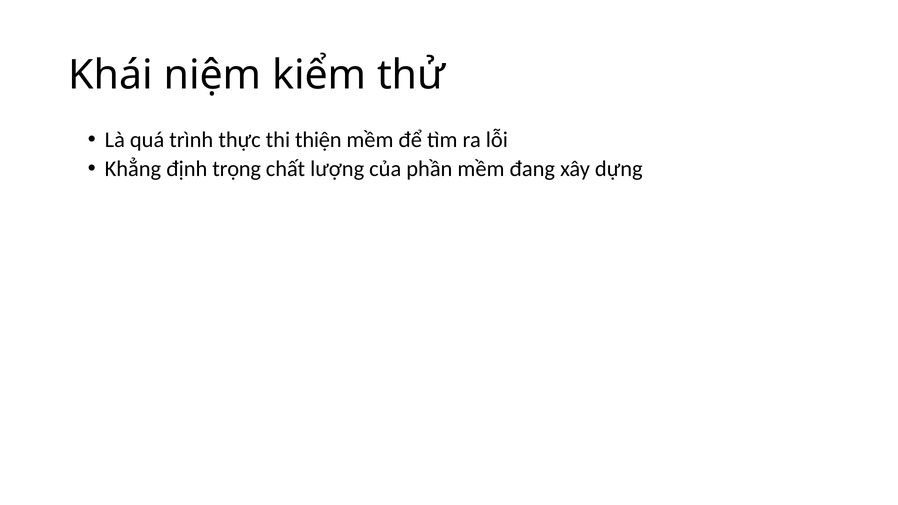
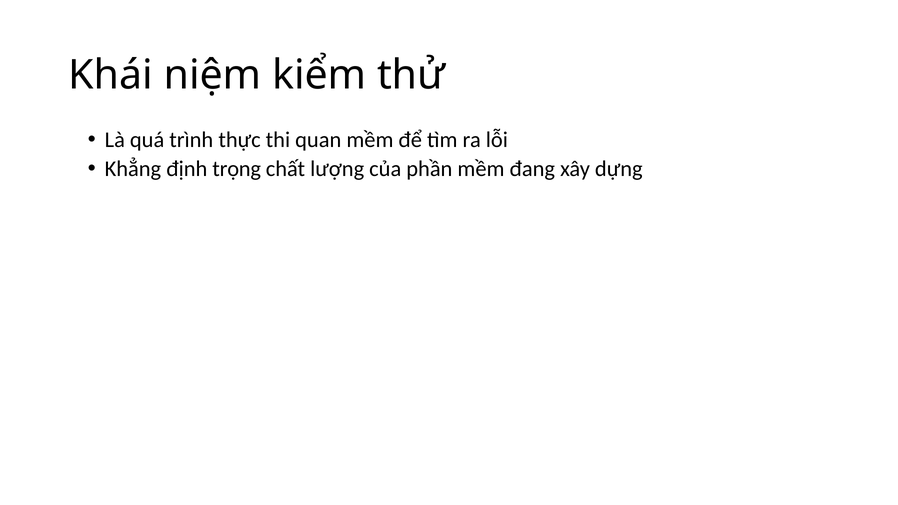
thiện: thiện -> quan
